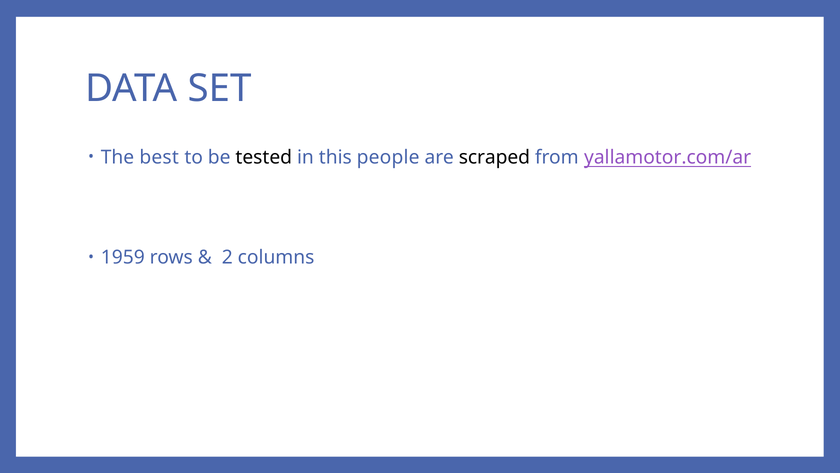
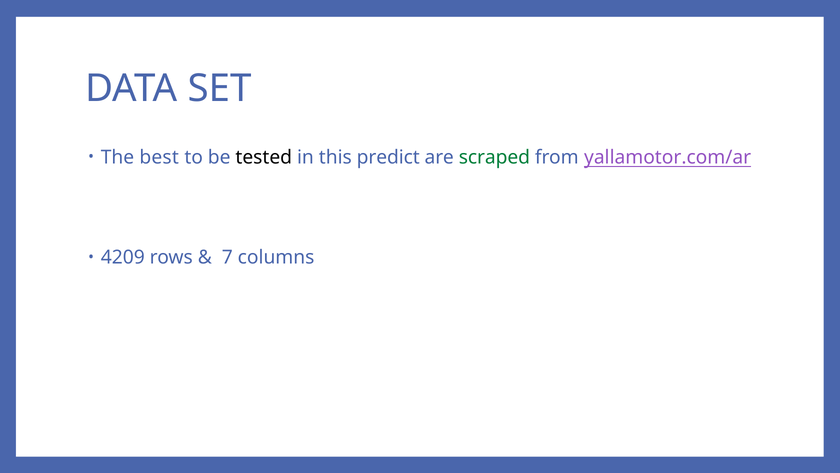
people: people -> predict
scraped colour: black -> green
1959: 1959 -> 4209
2: 2 -> 7
